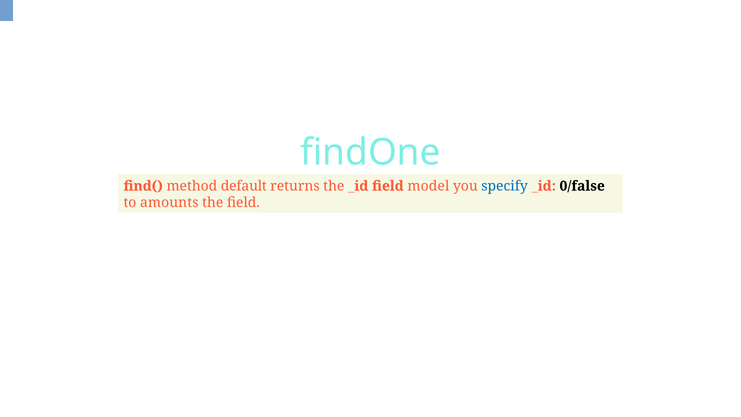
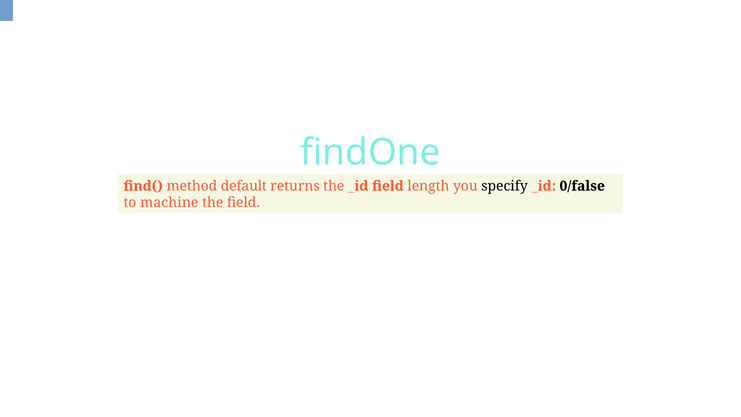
model: model -> length
specify colour: blue -> black
amounts: amounts -> machine
